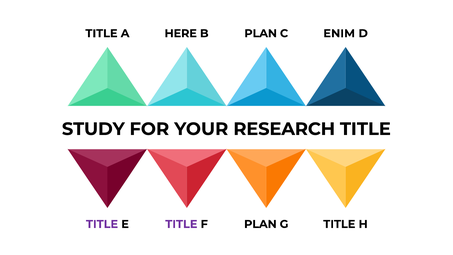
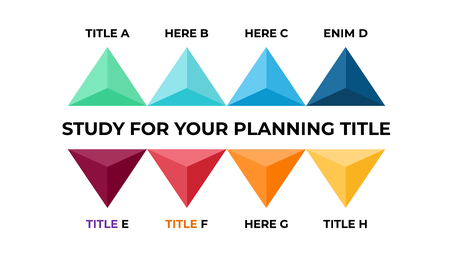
B PLAN: PLAN -> HERE
RESEARCH: RESEARCH -> PLANNING
TITLE at (181, 224) colour: purple -> orange
F PLAN: PLAN -> HERE
